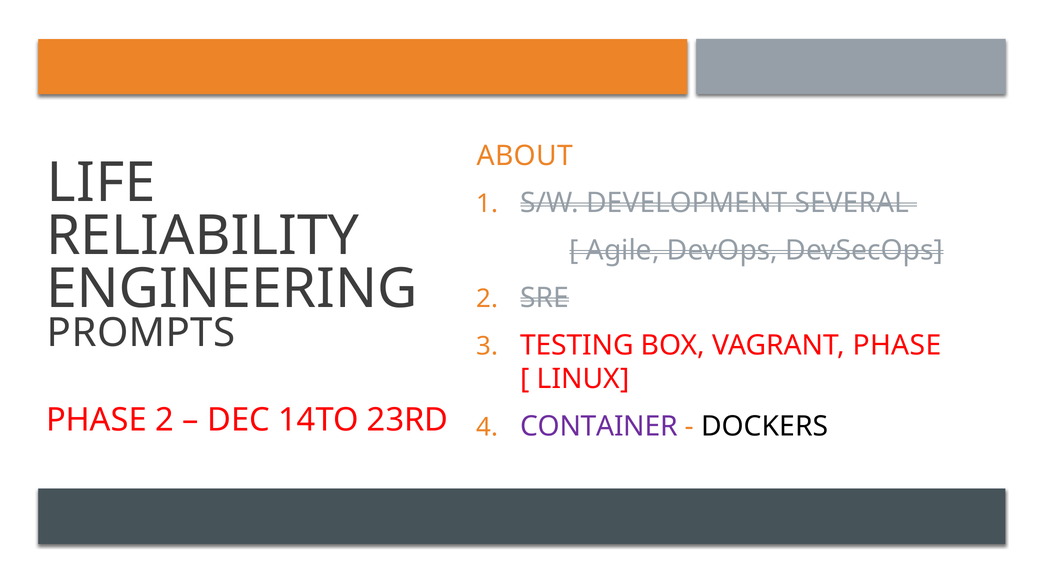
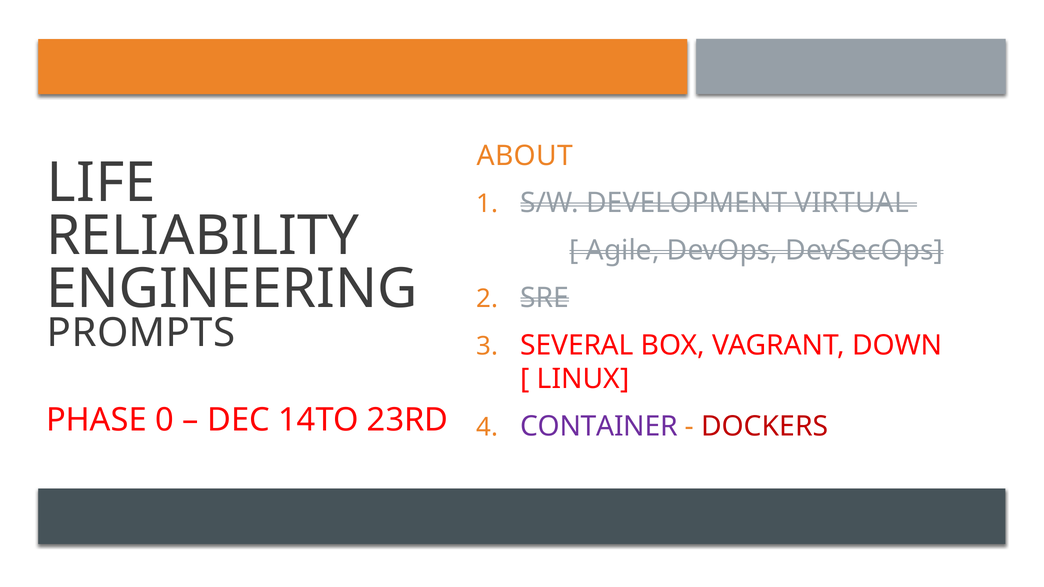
SEVERAL: SEVERAL -> VIRTUAL
TESTING: TESTING -> SEVERAL
VAGRANT PHASE: PHASE -> DOWN
PHASE 2: 2 -> 0
DOCKERS colour: black -> red
